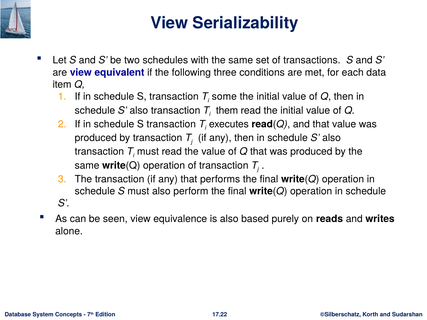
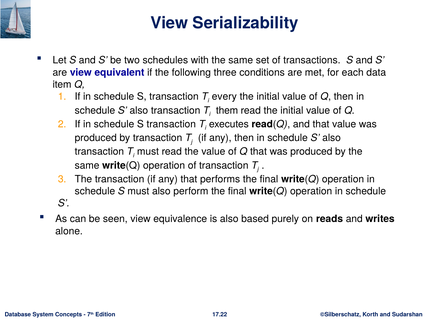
some: some -> every
